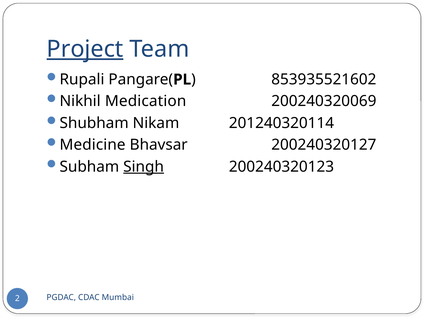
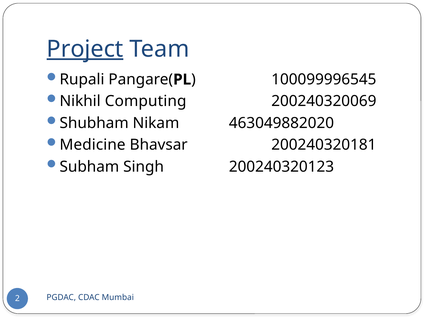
853935521602: 853935521602 -> 100099996545
Medication: Medication -> Computing
201240320114: 201240320114 -> 463049882020
200240320127: 200240320127 -> 200240320181
Singh underline: present -> none
